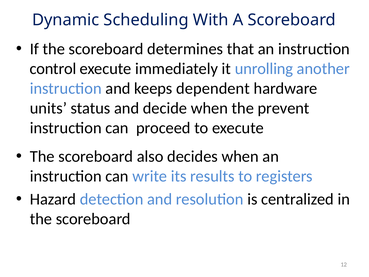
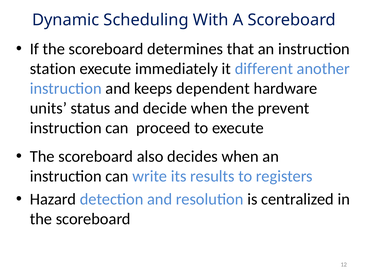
control: control -> station
unrolling: unrolling -> different
